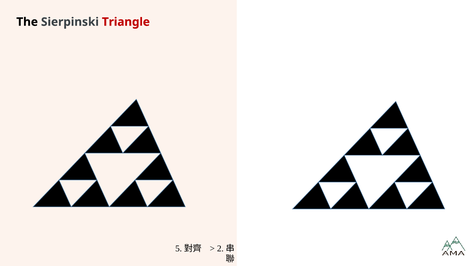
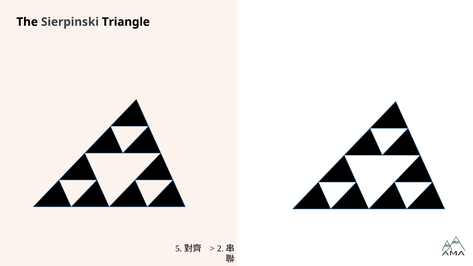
Triangle colour: red -> black
